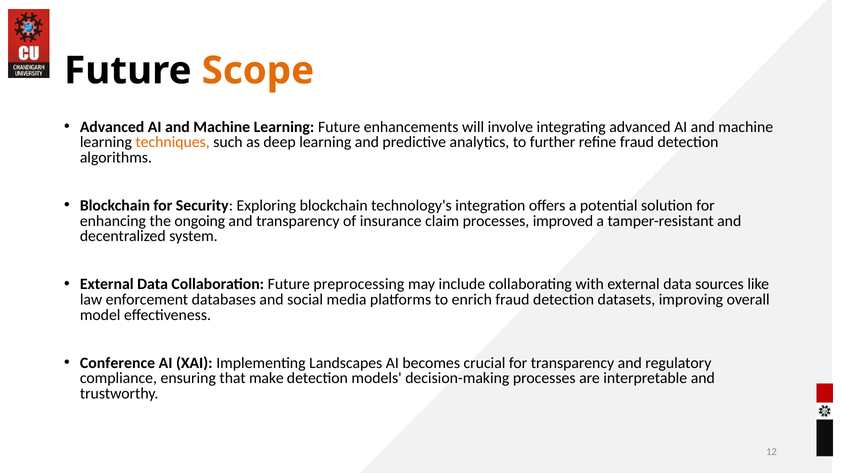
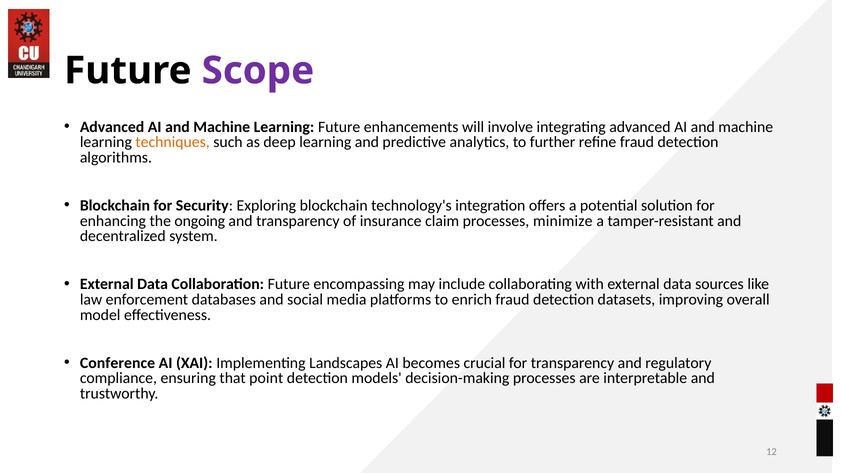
Scope colour: orange -> purple
improved: improved -> minimize
preprocessing: preprocessing -> encompassing
make: make -> point
